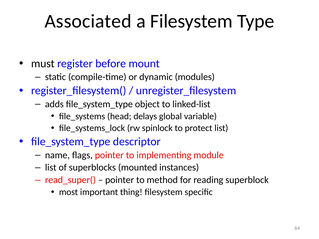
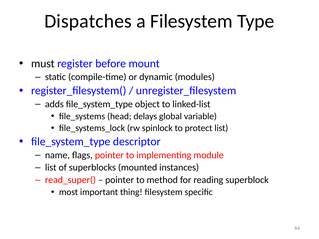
Associated: Associated -> Dispatches
